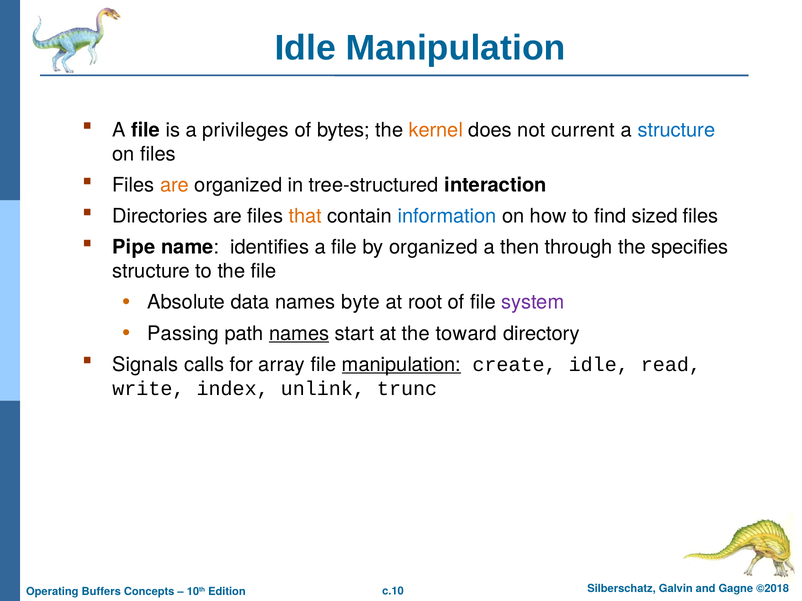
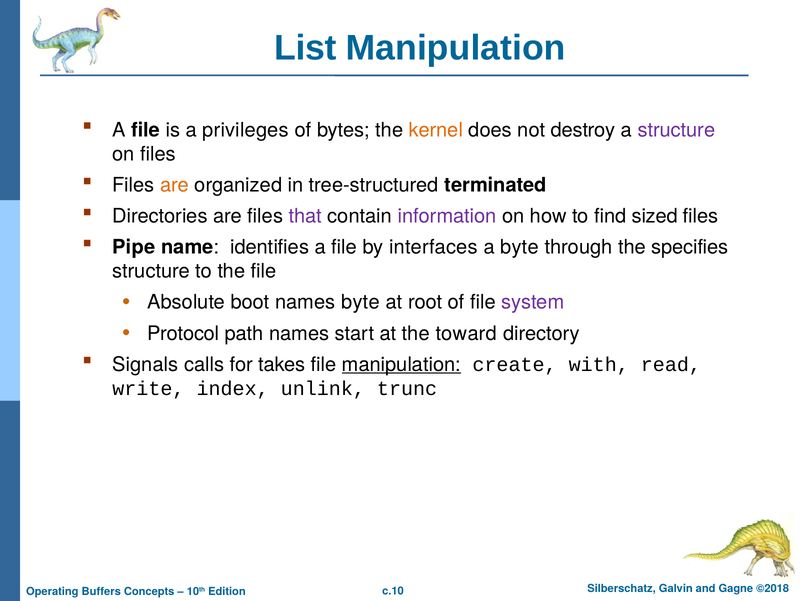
Idle at (305, 48): Idle -> List
current: current -> destroy
structure at (676, 130) colour: blue -> purple
interaction: interaction -> terminated
that colour: orange -> purple
information colour: blue -> purple
by organized: organized -> interfaces
a then: then -> byte
data: data -> boot
Passing: Passing -> Protocol
names at (299, 334) underline: present -> none
array: array -> takes
create idle: idle -> with
